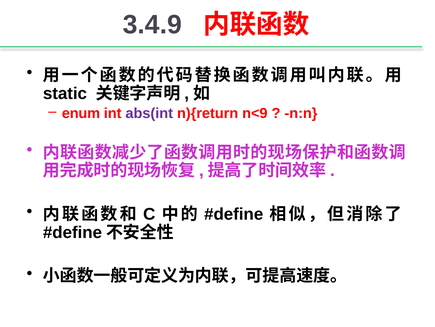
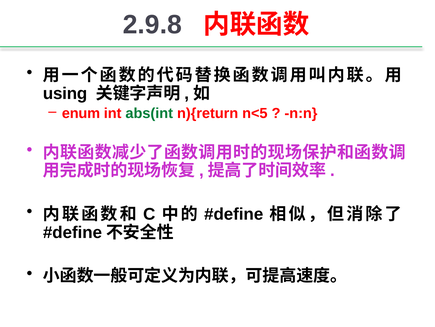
3.4.9: 3.4.9 -> 2.9.8
static: static -> using
abs(int colour: purple -> green
n<9: n<9 -> n<5
